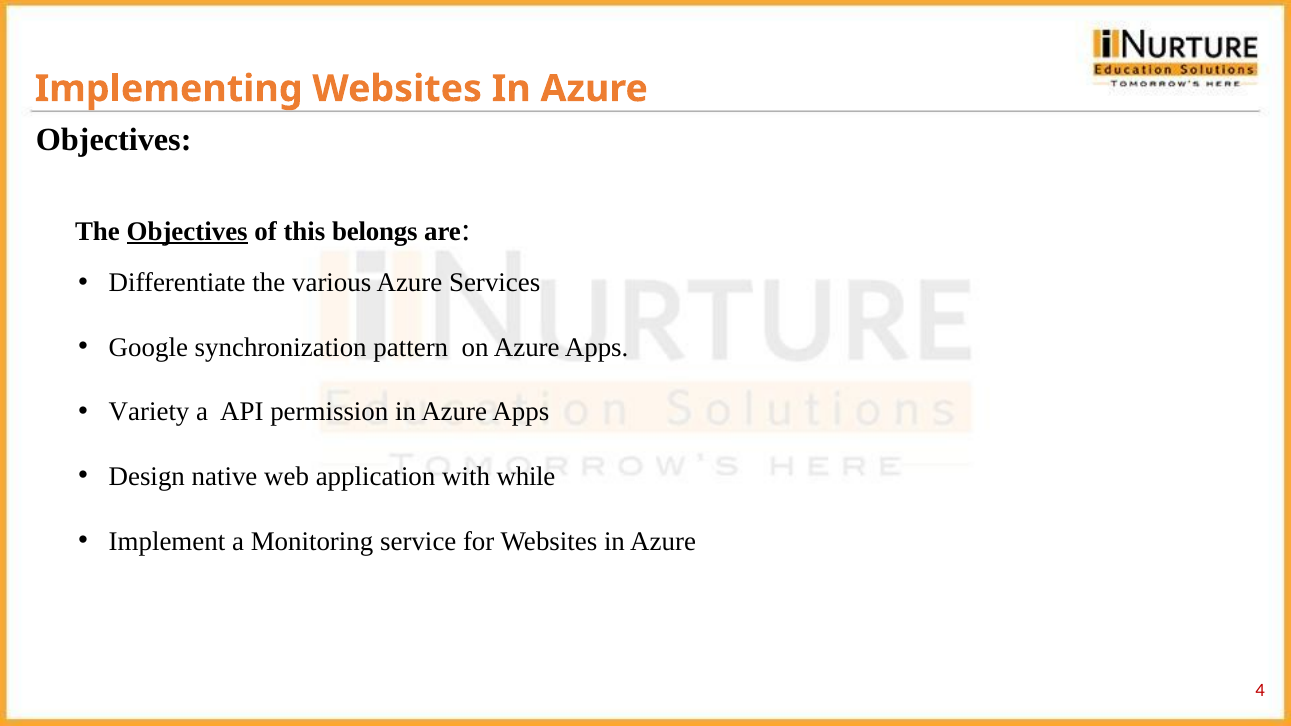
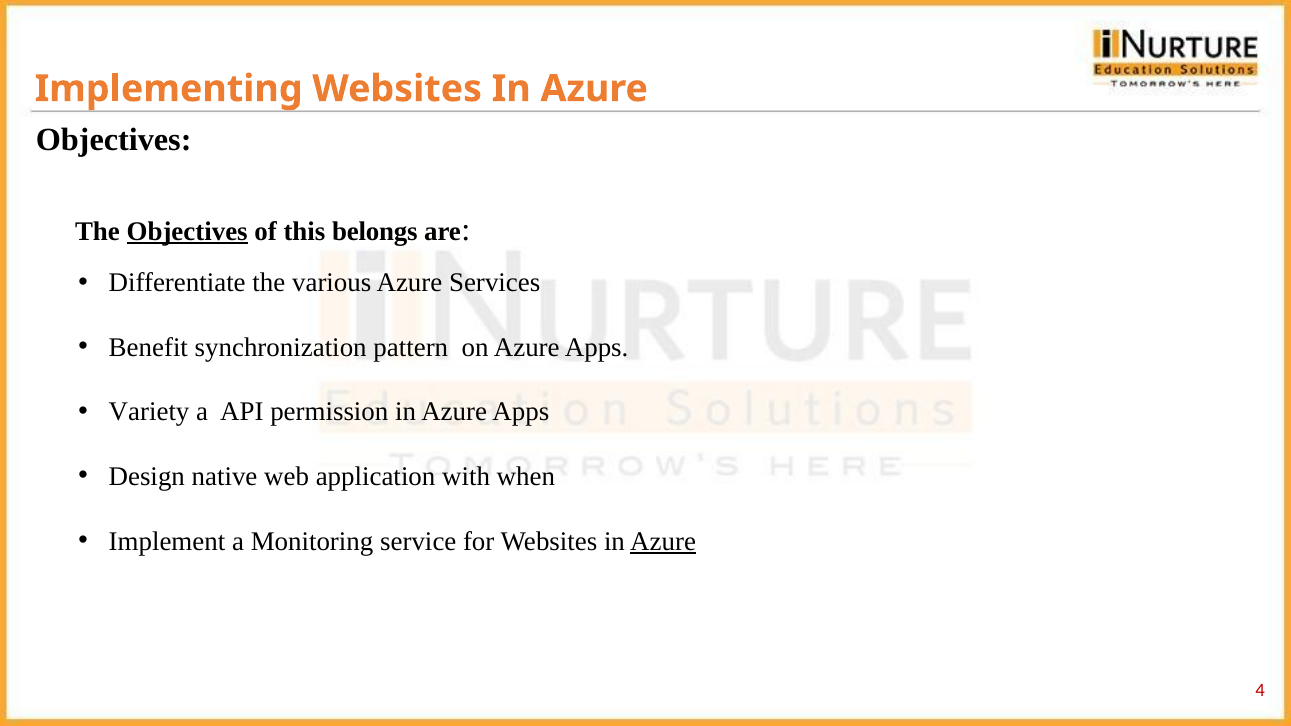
Google: Google -> Benefit
while: while -> when
Azure at (663, 541) underline: none -> present
